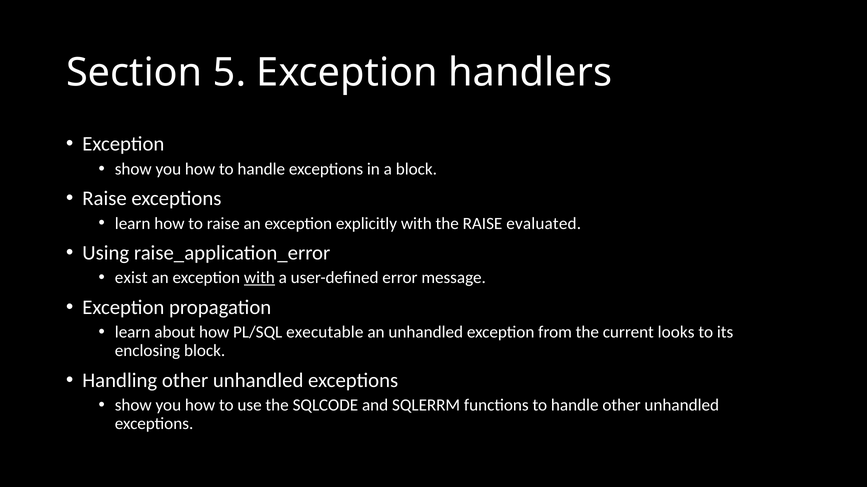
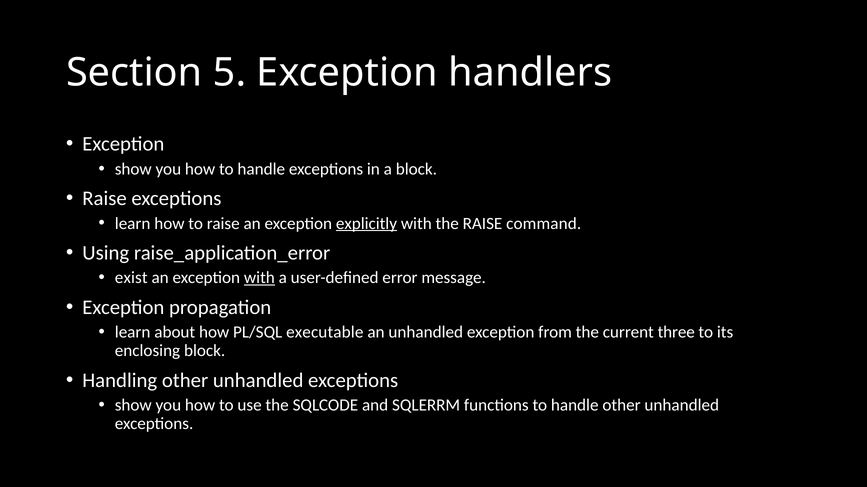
explicitly underline: none -> present
evaluated: evaluated -> command
looks: looks -> three
